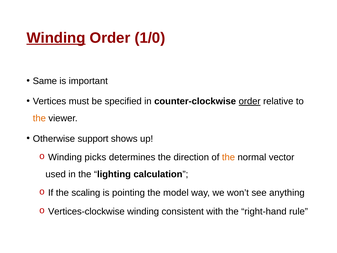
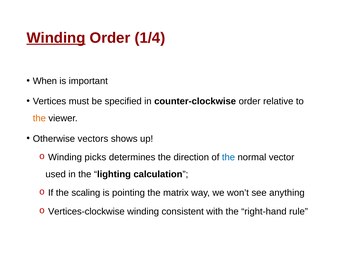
1/0: 1/0 -> 1/4
Same: Same -> When
order at (250, 101) underline: present -> none
support: support -> vectors
the at (228, 157) colour: orange -> blue
model: model -> matrix
